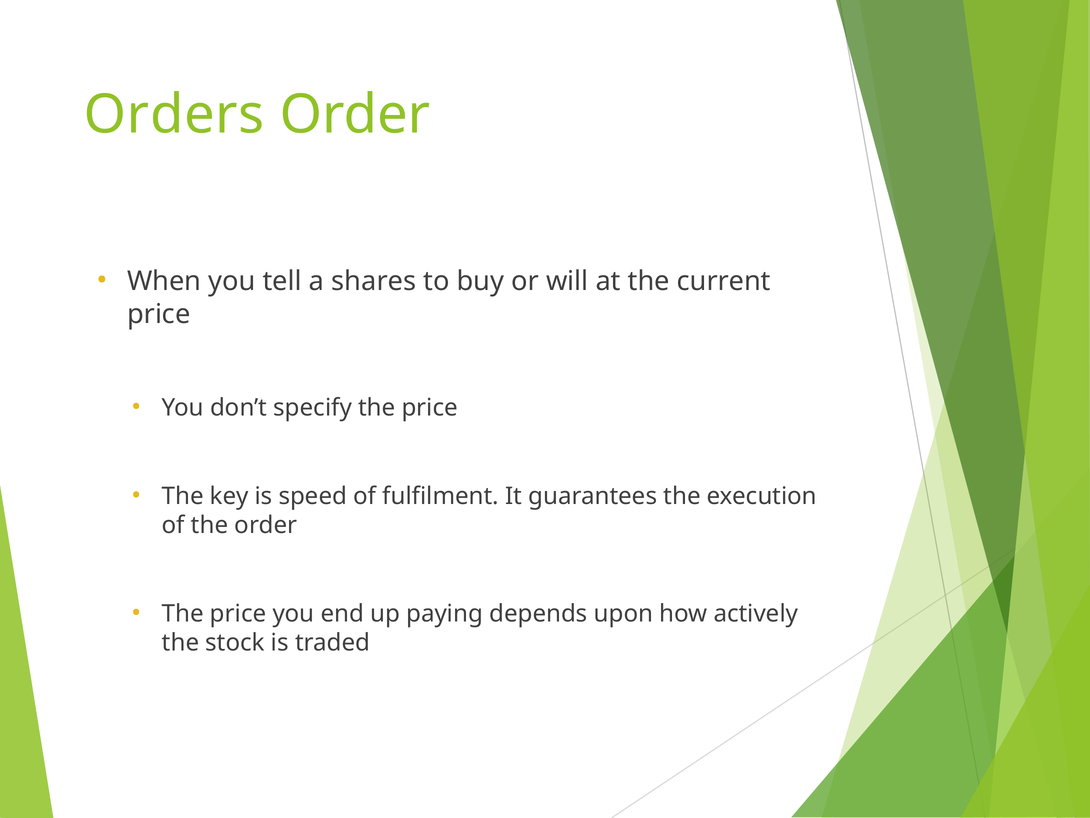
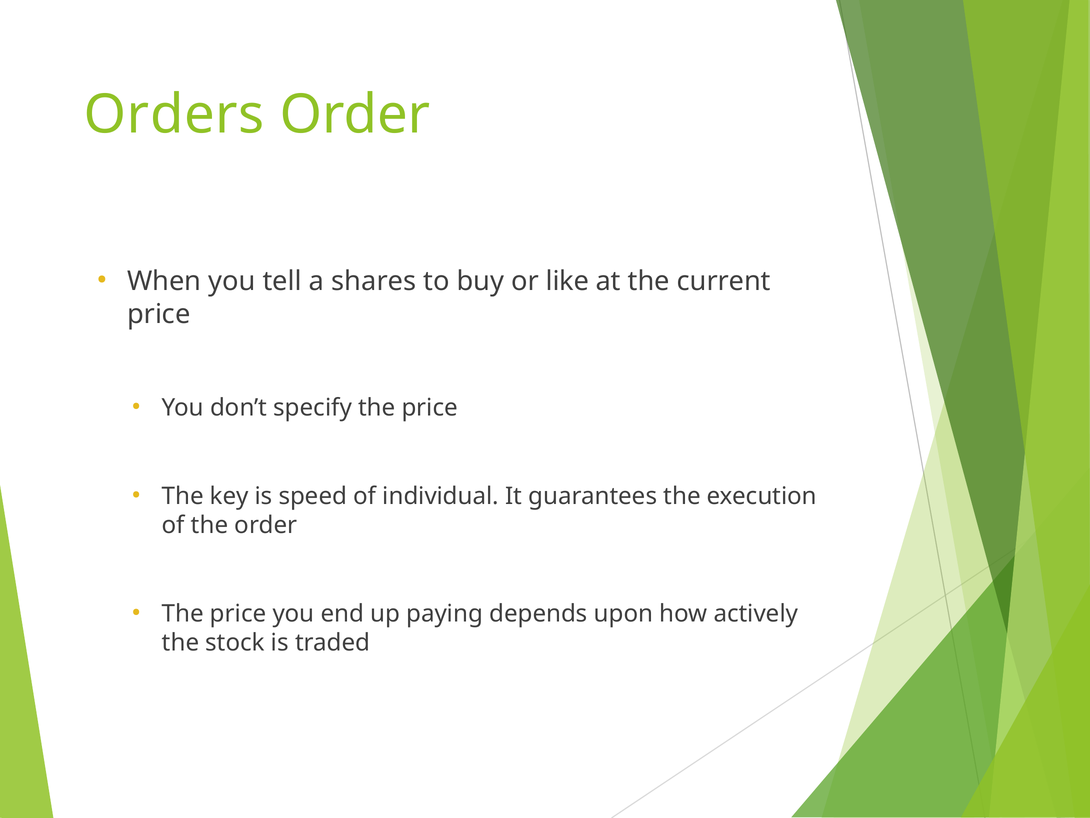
will: will -> like
fulfilment: fulfilment -> individual
